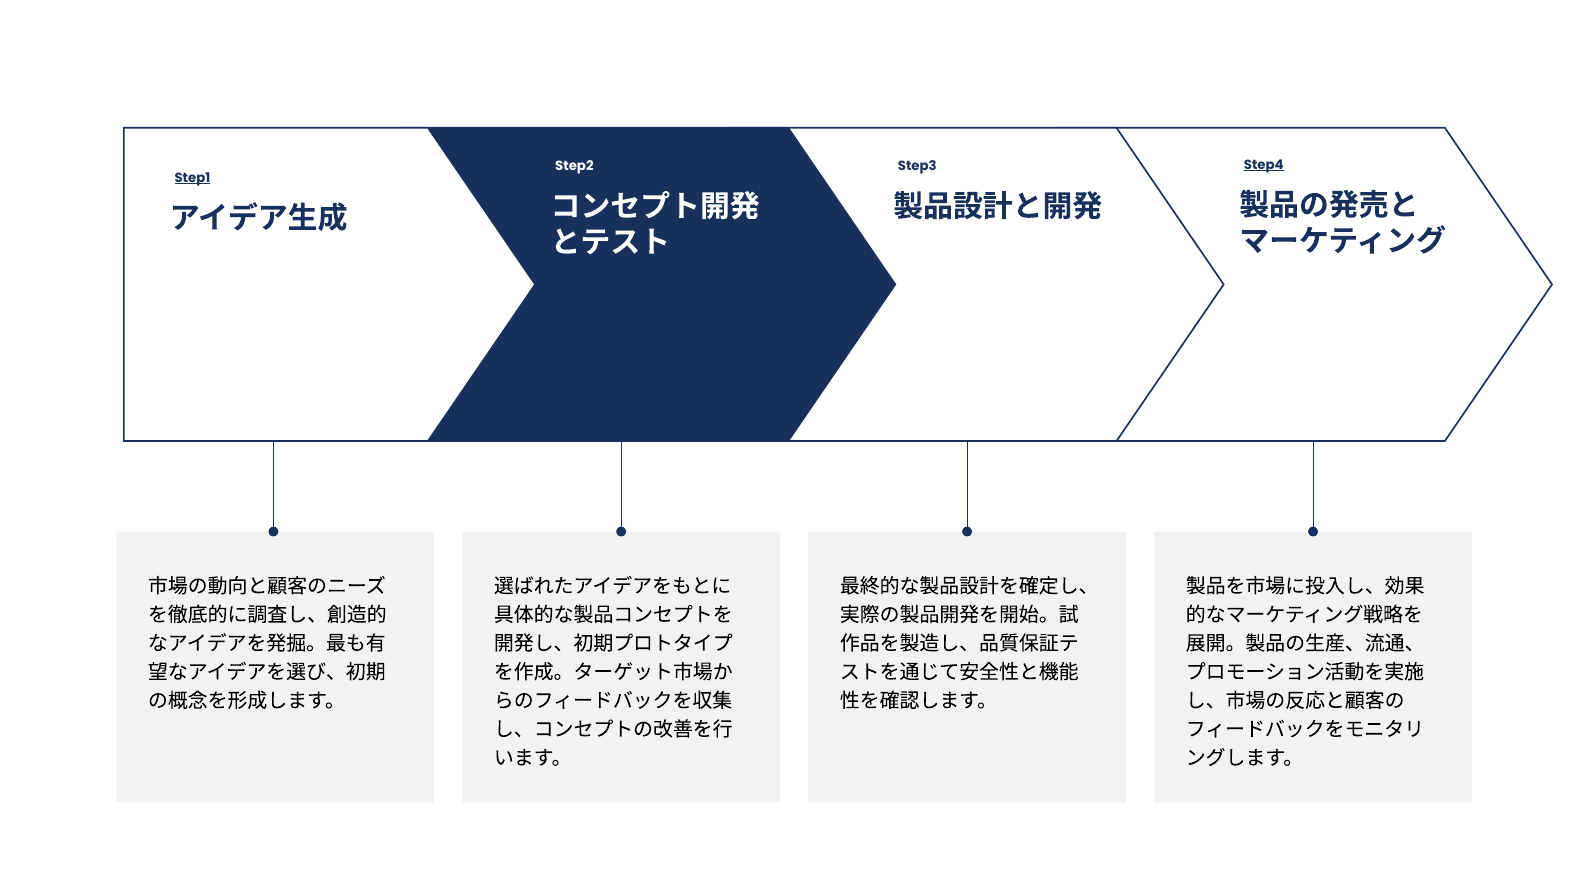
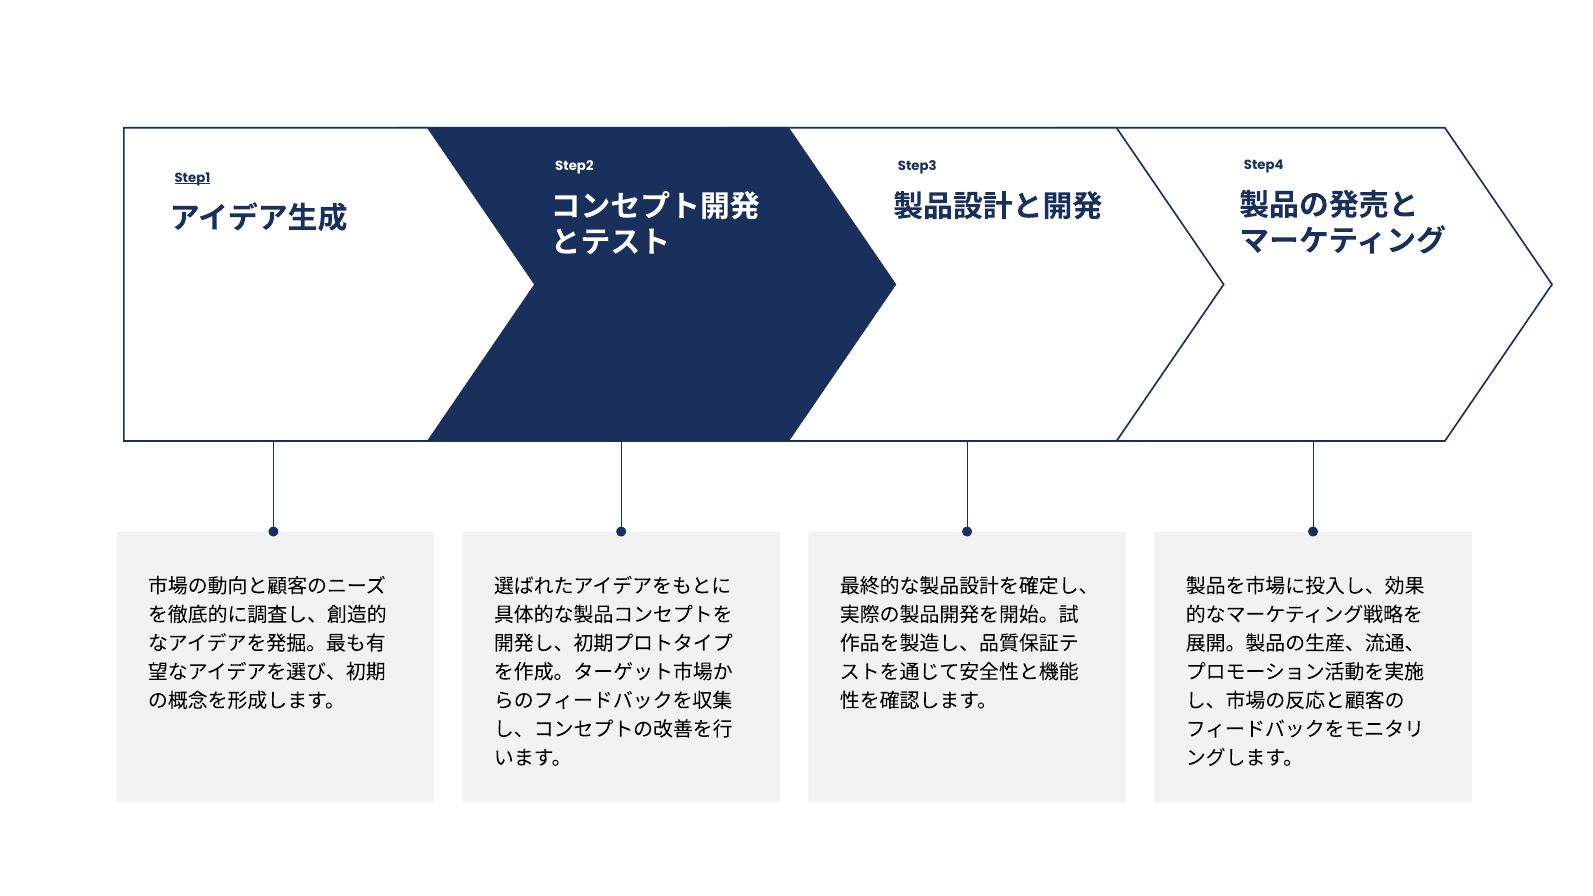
Step4 underline: present -> none
